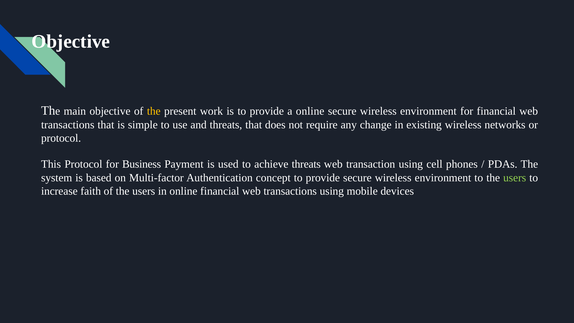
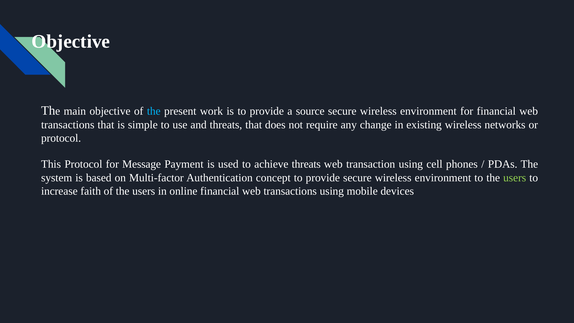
the at (154, 111) colour: yellow -> light blue
a online: online -> source
Business: Business -> Message
